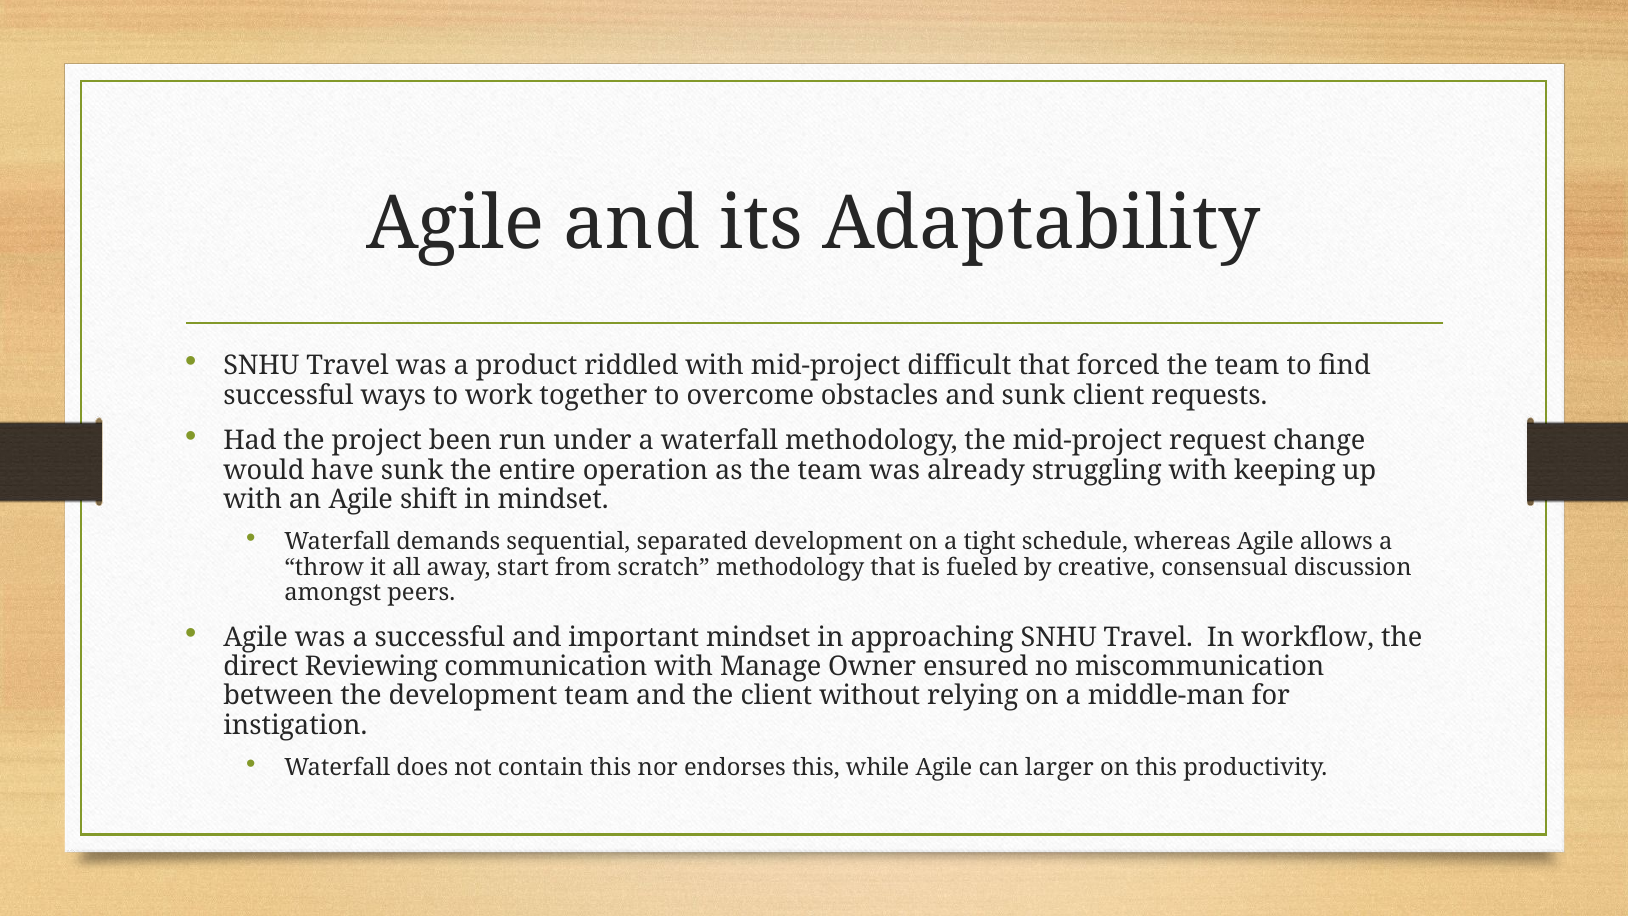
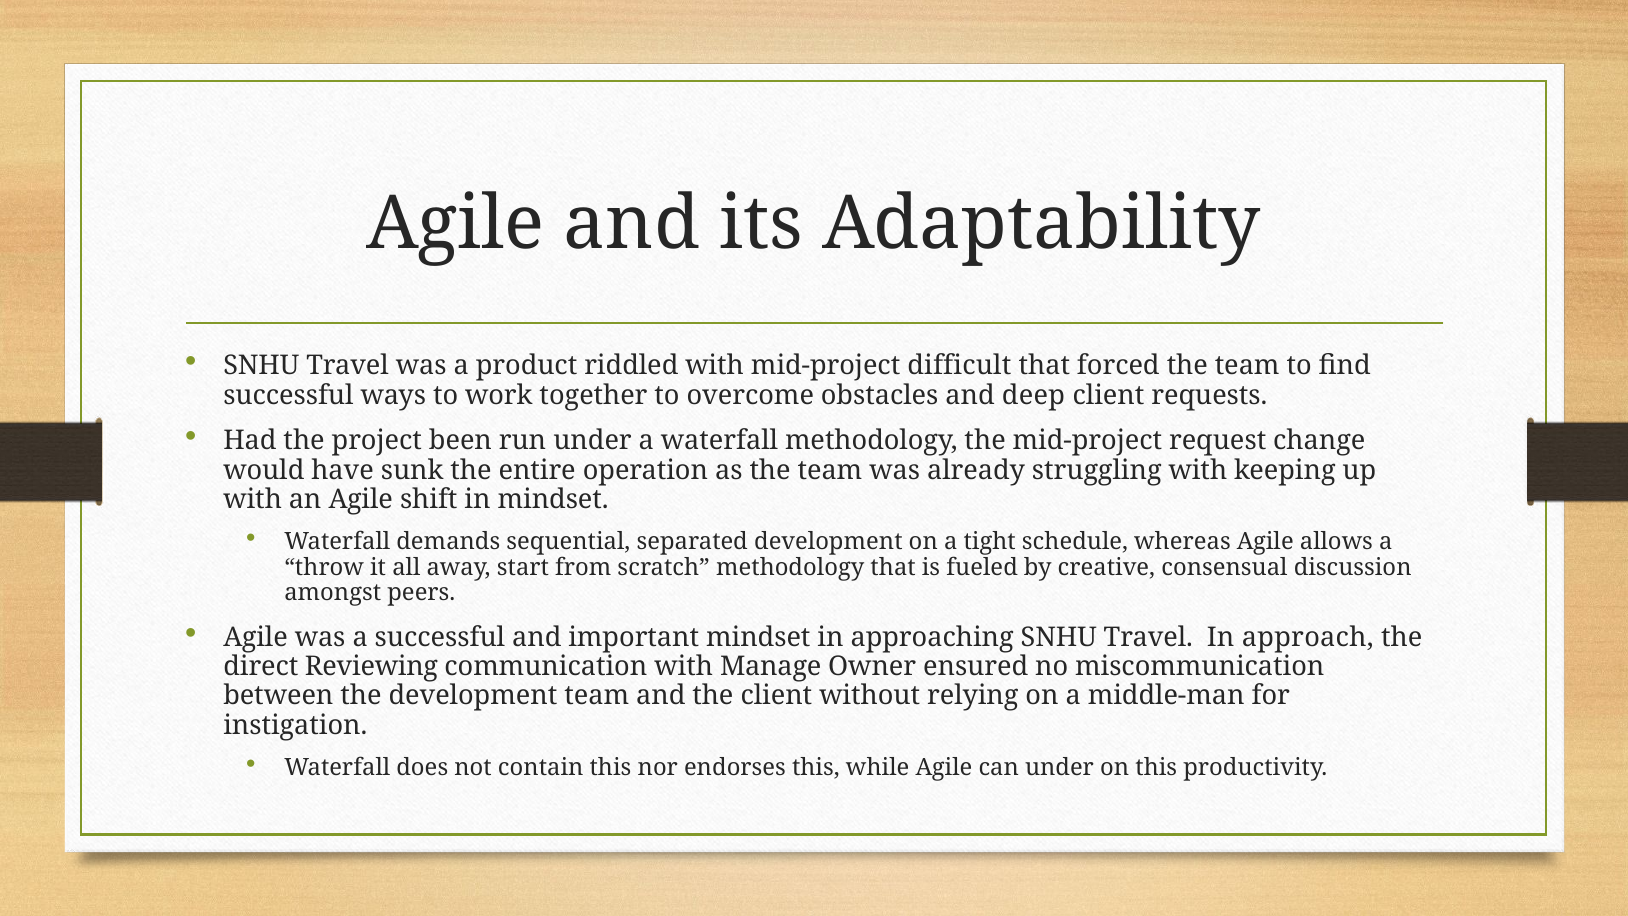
and sunk: sunk -> deep
workflow: workflow -> approach
can larger: larger -> under
